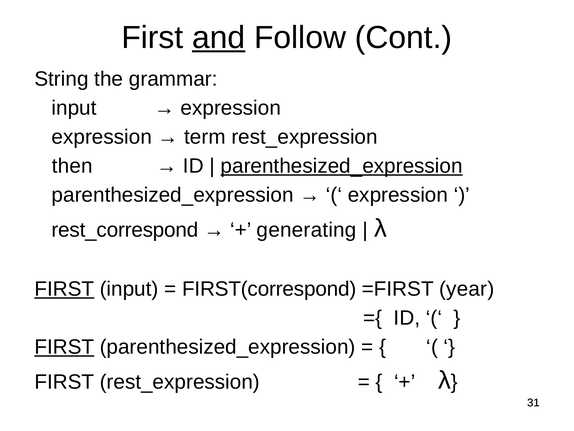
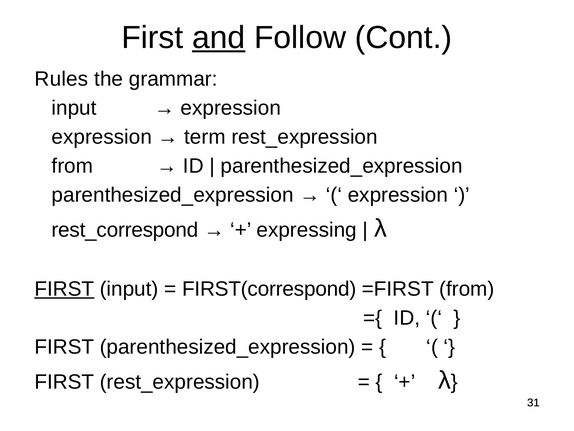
String: String -> Rules
then at (72, 166): then -> from
parenthesized_expression at (342, 166) underline: present -> none
generating: generating -> expressing
=FIRST year: year -> from
FIRST at (64, 347) underline: present -> none
